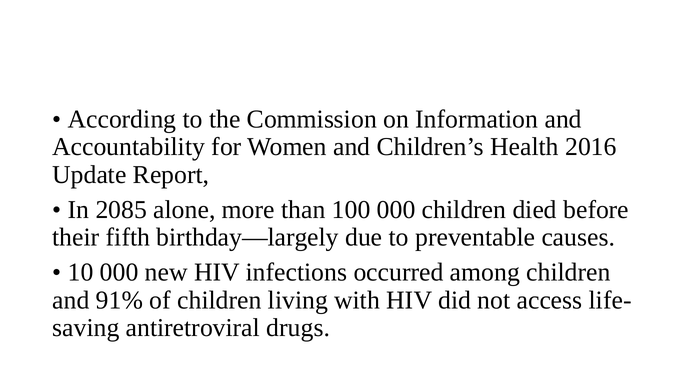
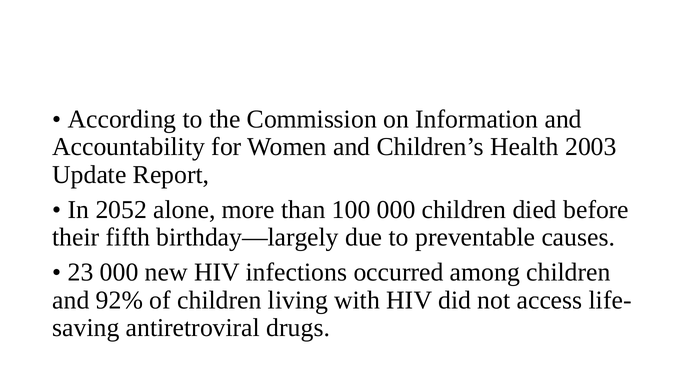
2016: 2016 -> 2003
2085: 2085 -> 2052
10: 10 -> 23
91%: 91% -> 92%
